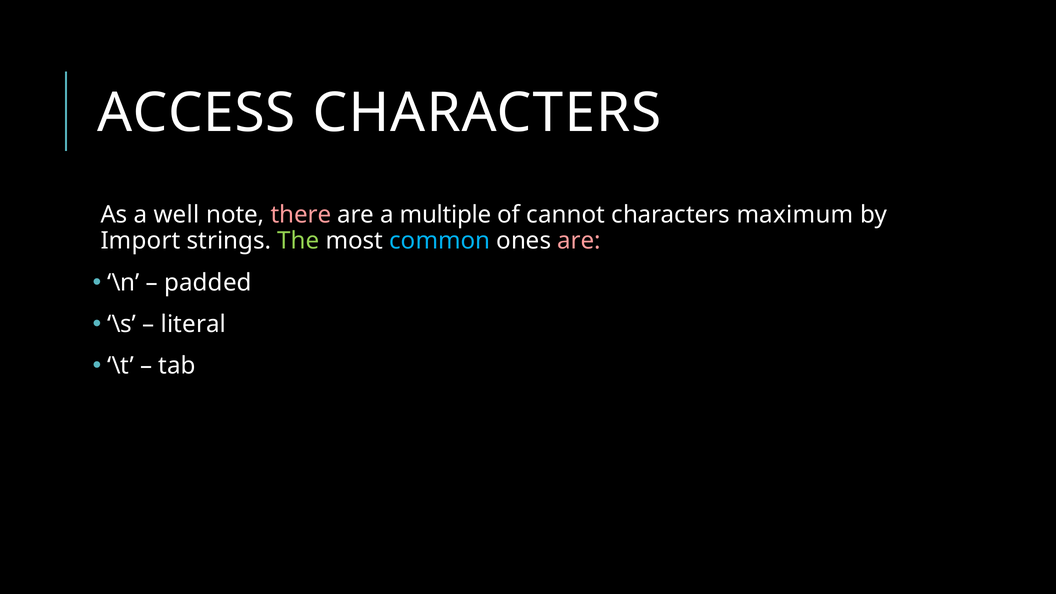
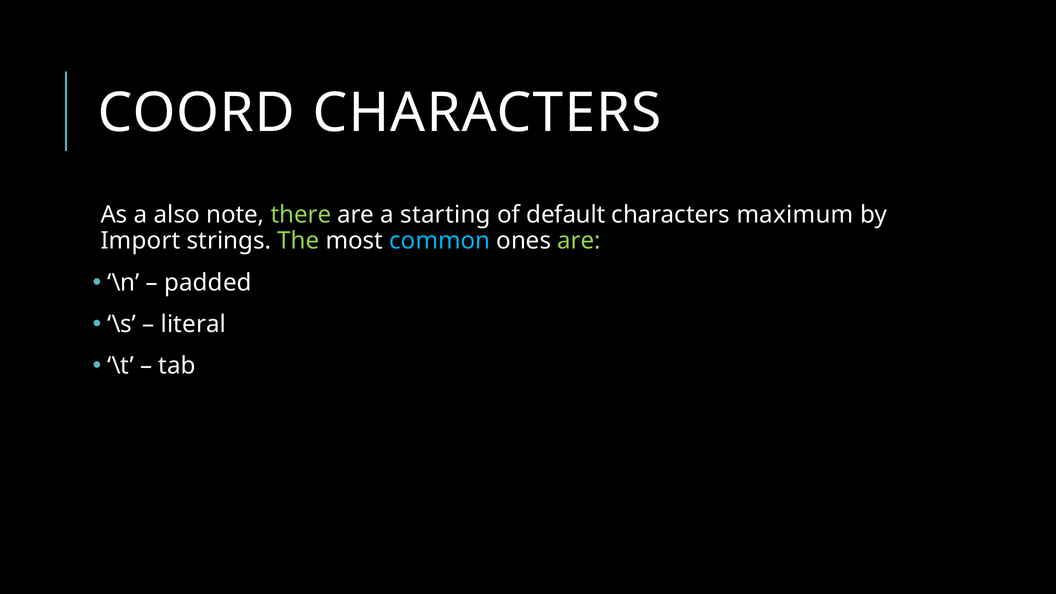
ACCESS: ACCESS -> COORD
well: well -> also
there colour: pink -> light green
multiple: multiple -> starting
cannot: cannot -> default
are at (579, 241) colour: pink -> light green
